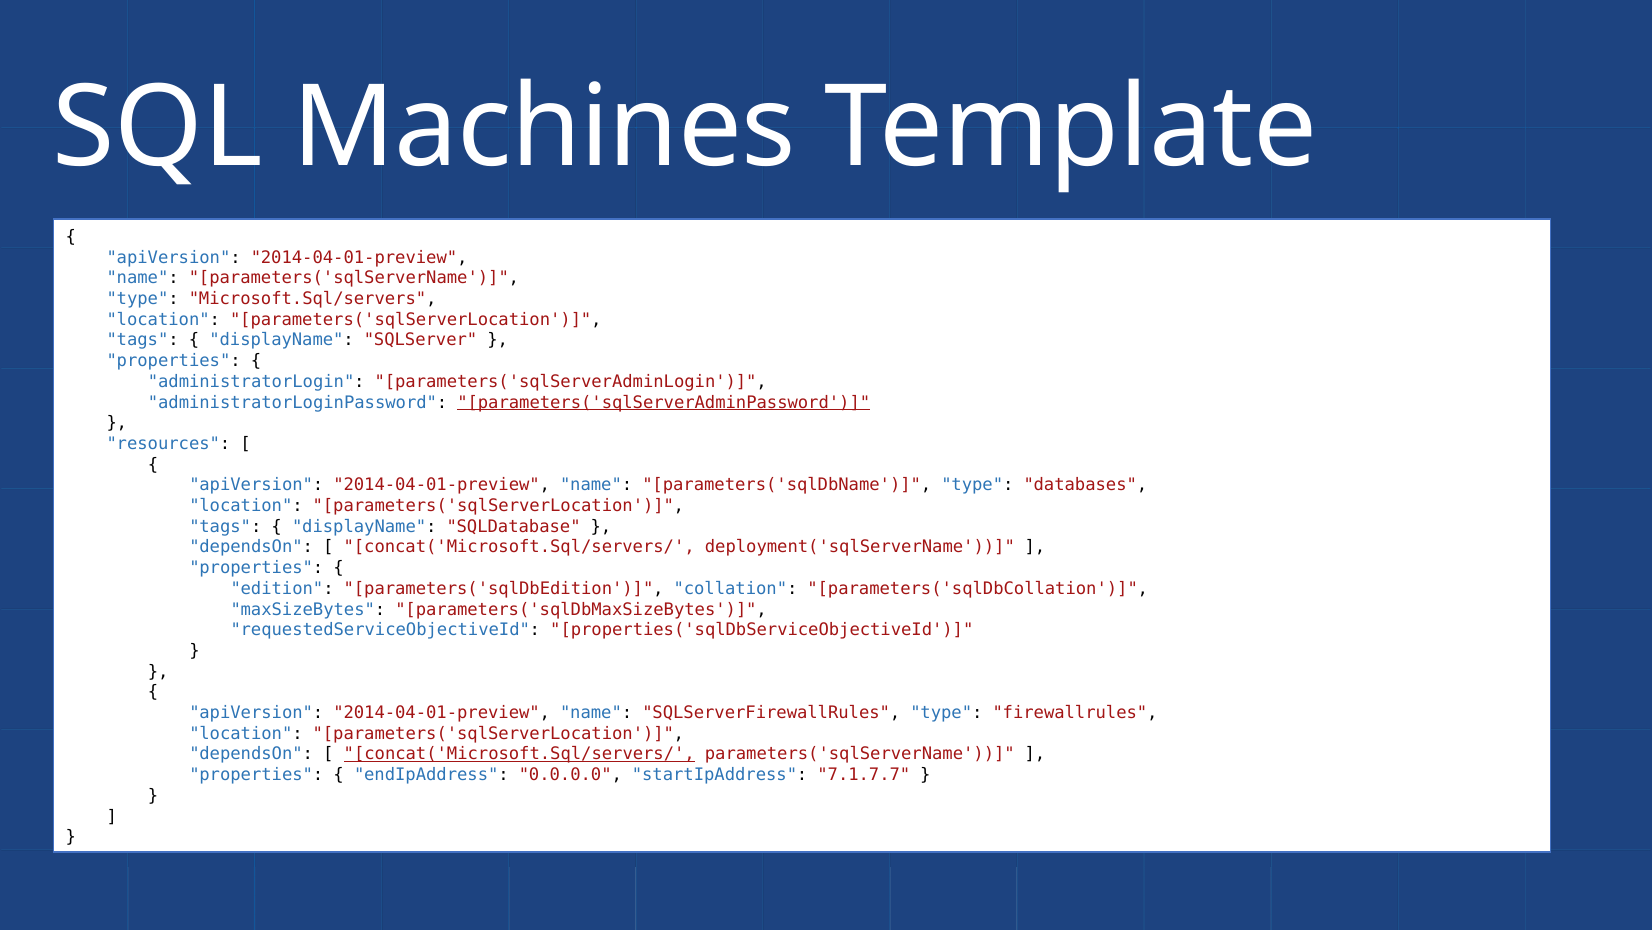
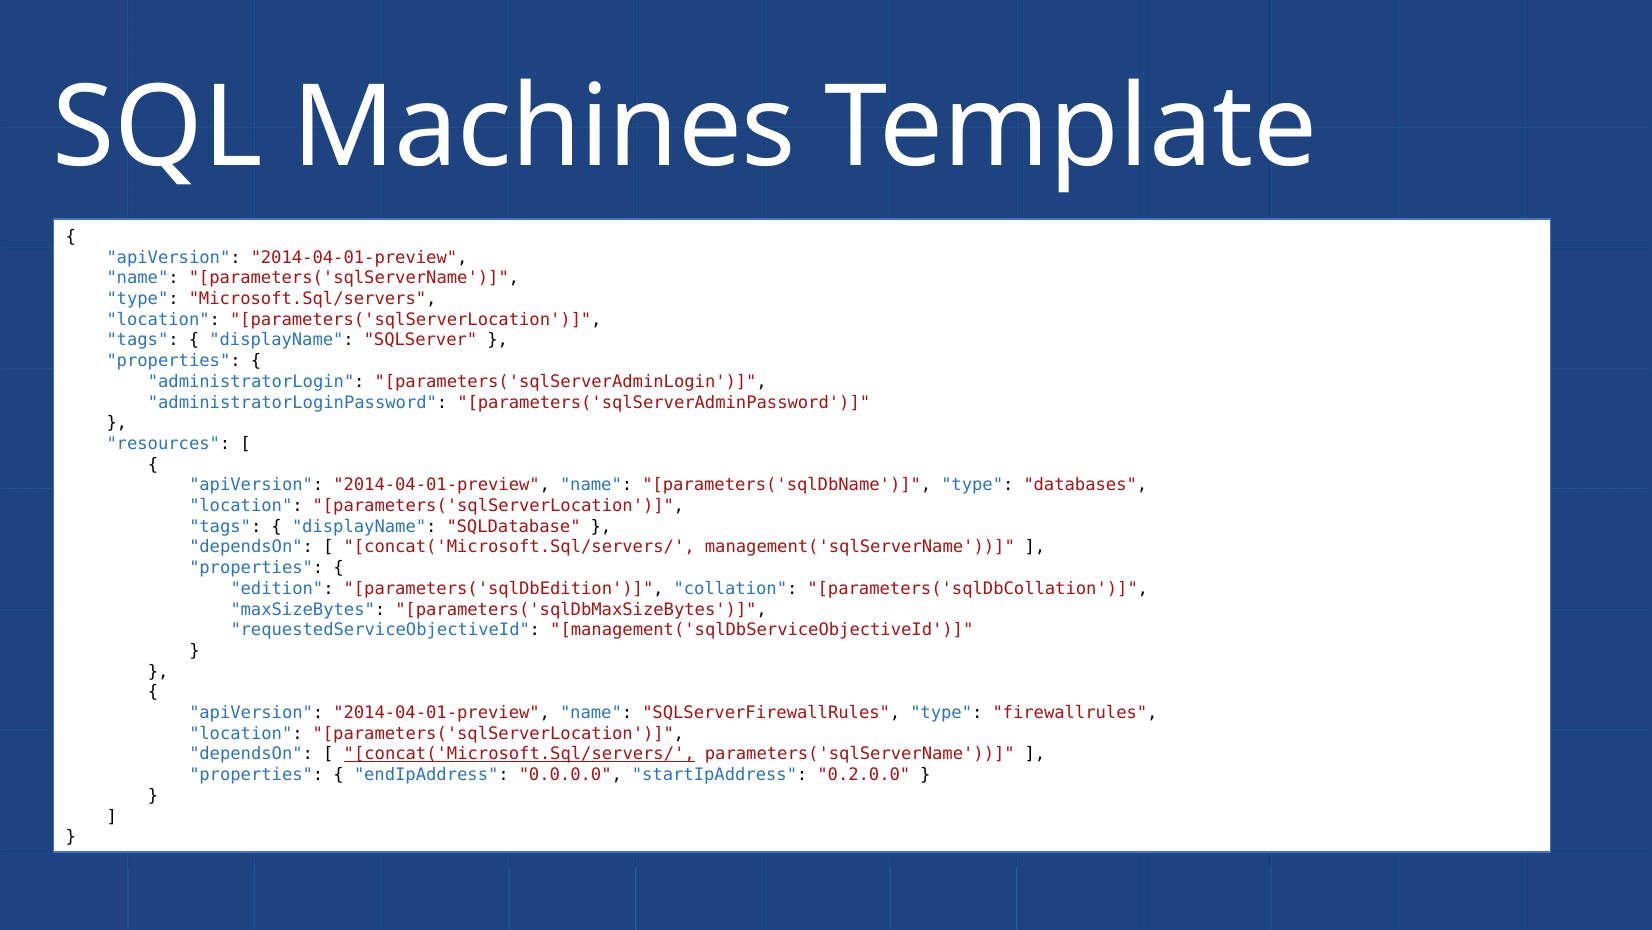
parameters('sqlServerAdminPassword underline: present -> none
deployment('sqlServerName: deployment('sqlServerName -> management('sqlServerName
properties('sqlDbServiceObjectiveId: properties('sqlDbServiceObjectiveId -> management('sqlDbServiceObjectiveId
7.1.7.7: 7.1.7.7 -> 0.2.0.0
